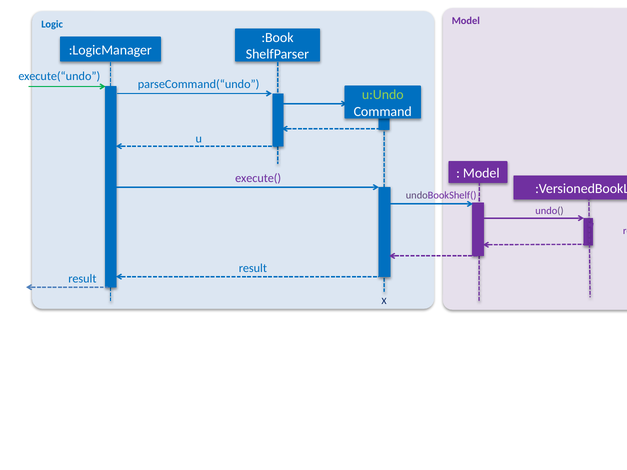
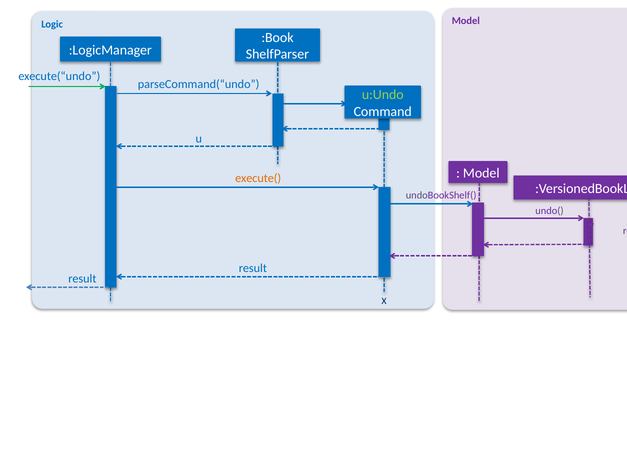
execute( colour: purple -> orange
